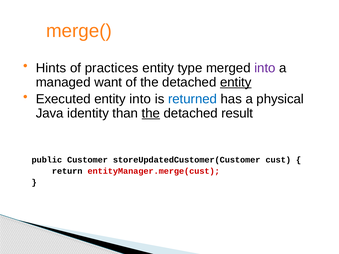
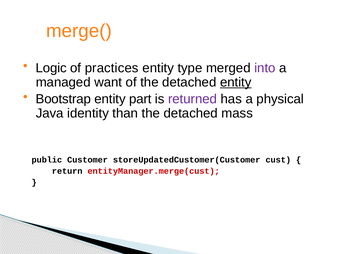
Hints: Hints -> Logic
Executed: Executed -> Bootstrap
entity into: into -> part
returned colour: blue -> purple
the at (151, 113) underline: present -> none
result: result -> mass
